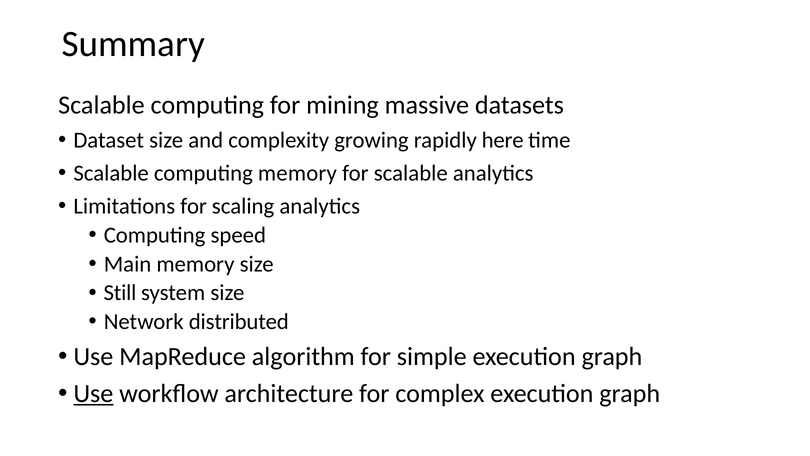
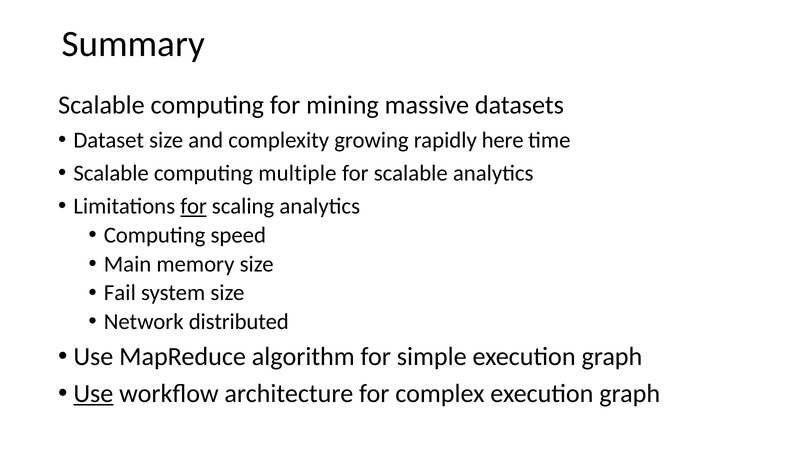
computing memory: memory -> multiple
for at (194, 206) underline: none -> present
Still: Still -> Fail
